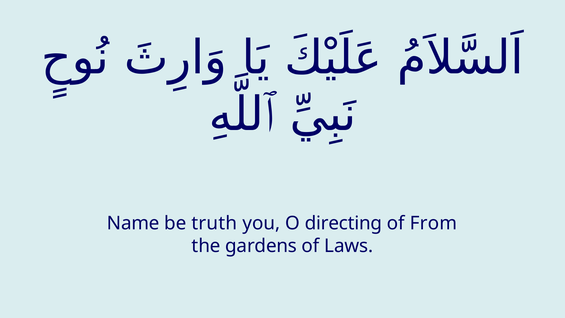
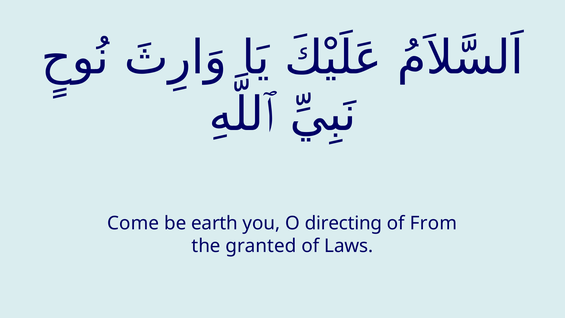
Name: Name -> Come
truth: truth -> earth
gardens: gardens -> granted
